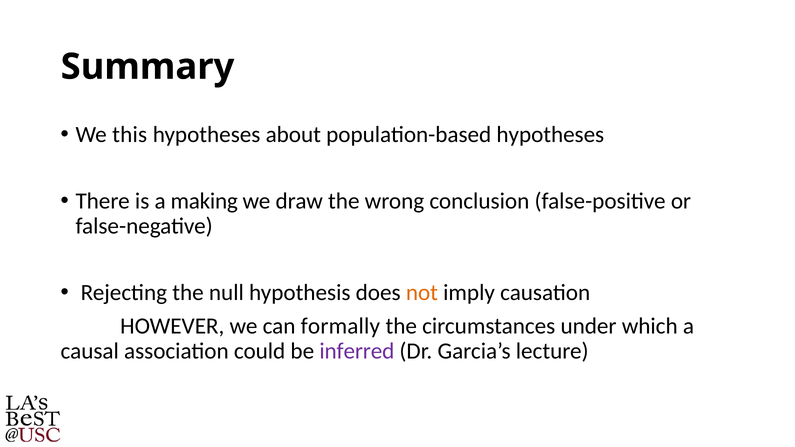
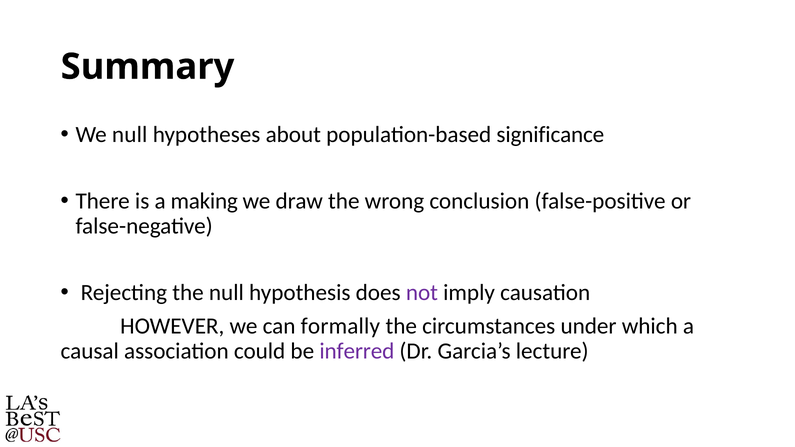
We this: this -> null
population-based hypotheses: hypotheses -> significance
not colour: orange -> purple
